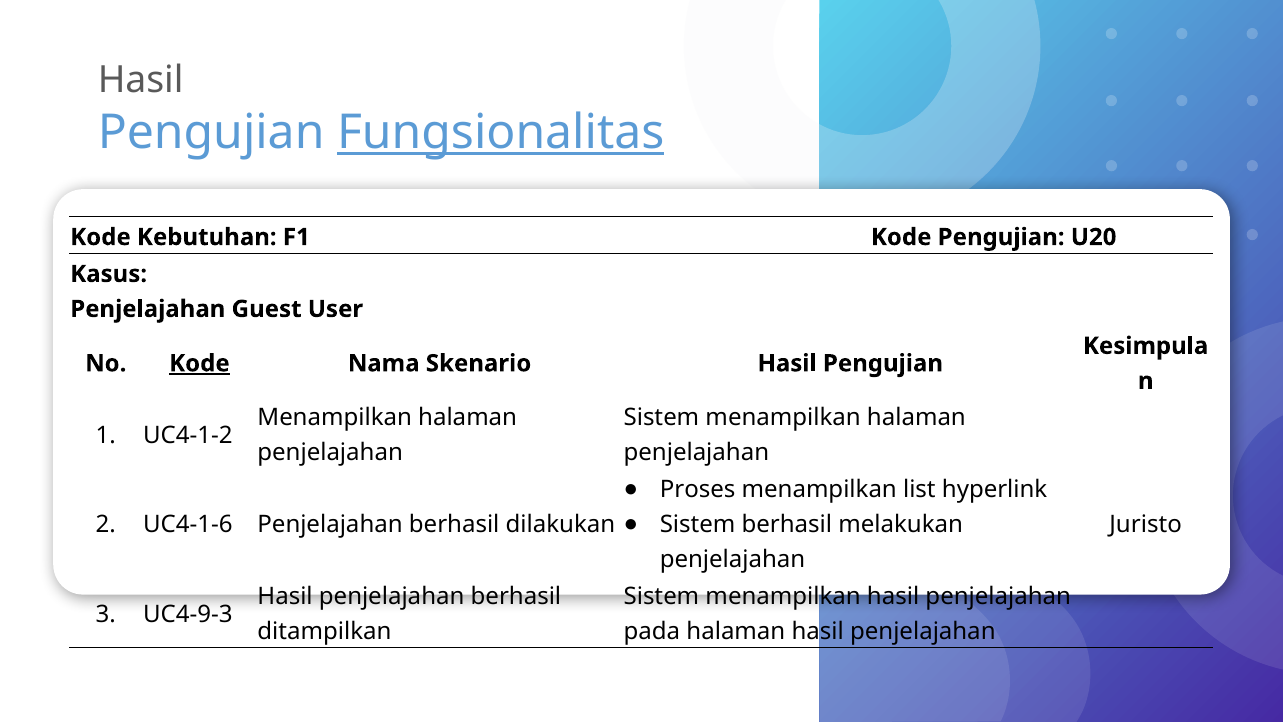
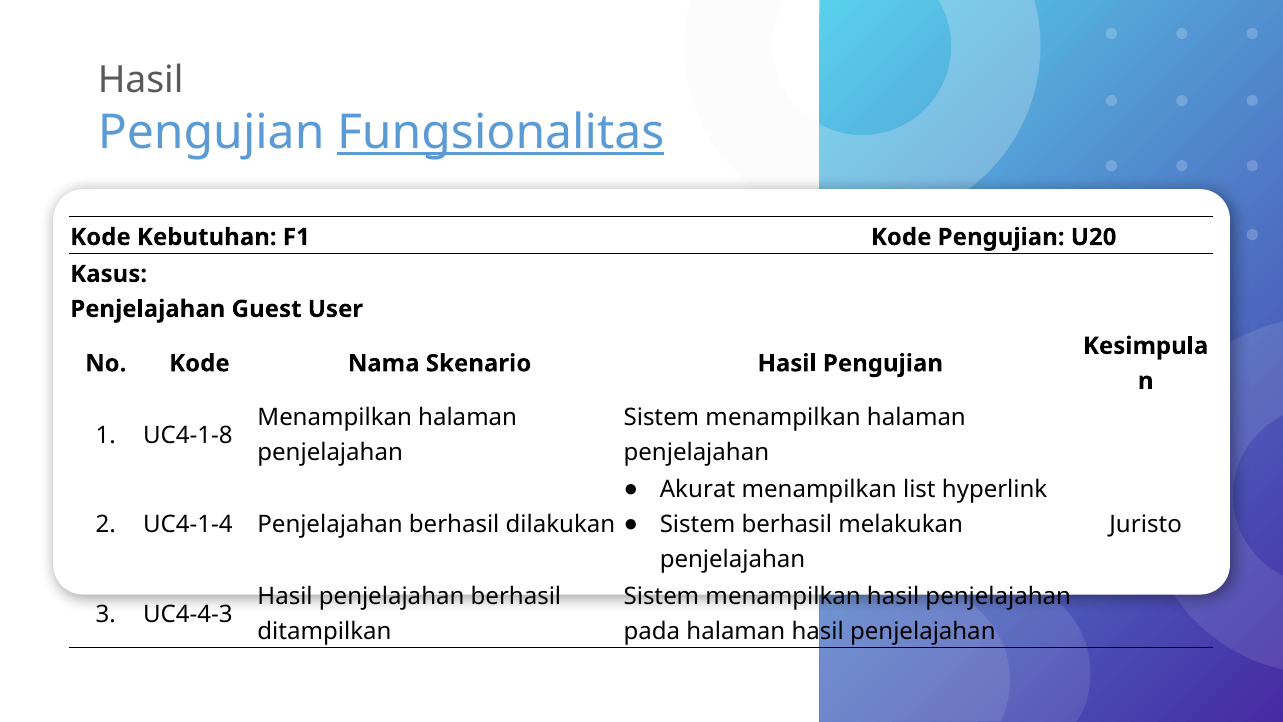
Kode at (199, 363) underline: present -> none
UC4-1-2: UC4-1-2 -> UC4-1-8
Proses: Proses -> Akurat
UC4-1-6: UC4-1-6 -> UC4-1-4
UC4-9-3: UC4-9-3 -> UC4-4-3
